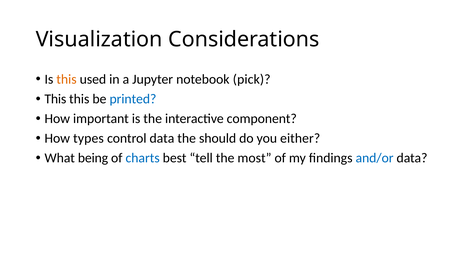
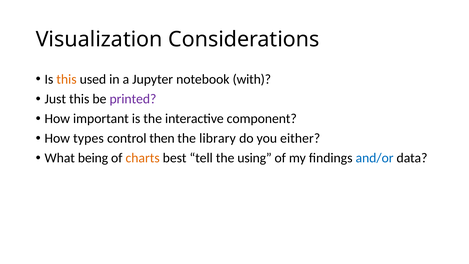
pick: pick -> with
This at (55, 99): This -> Just
printed colour: blue -> purple
control data: data -> then
should: should -> library
charts colour: blue -> orange
most: most -> using
